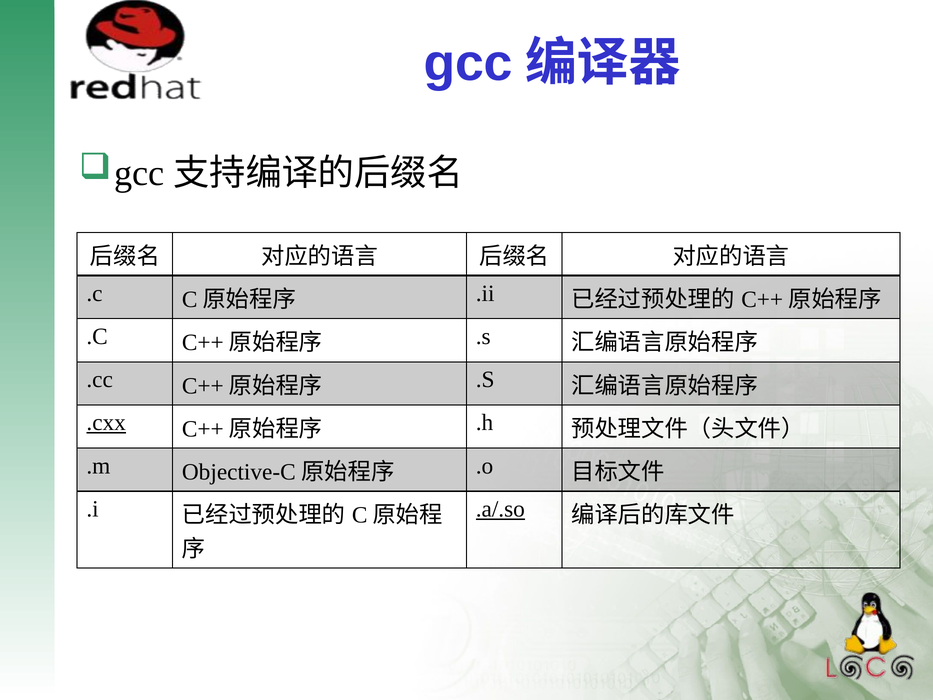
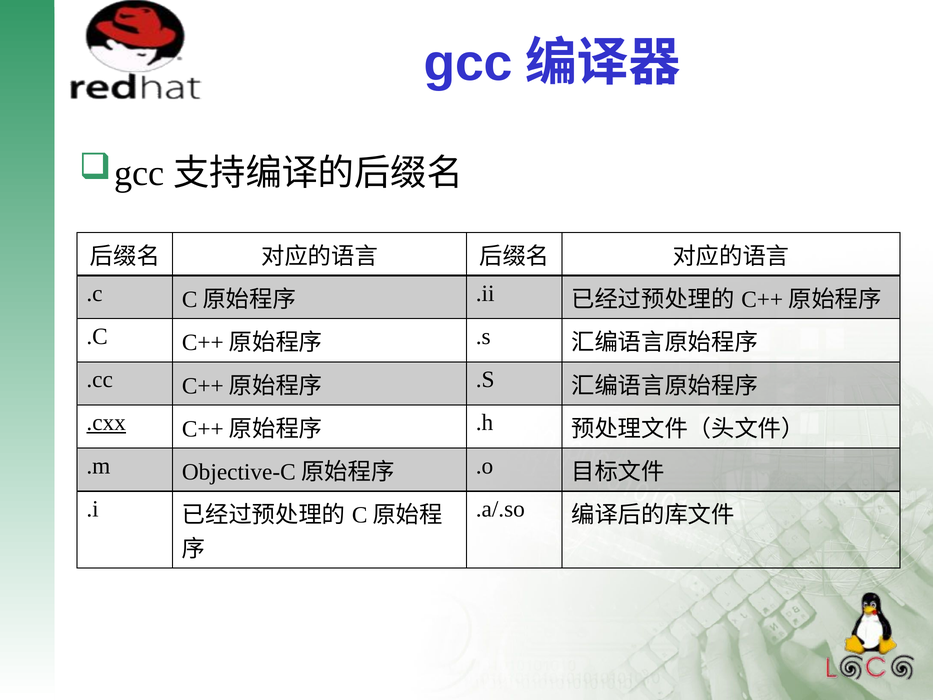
.a/.so underline: present -> none
